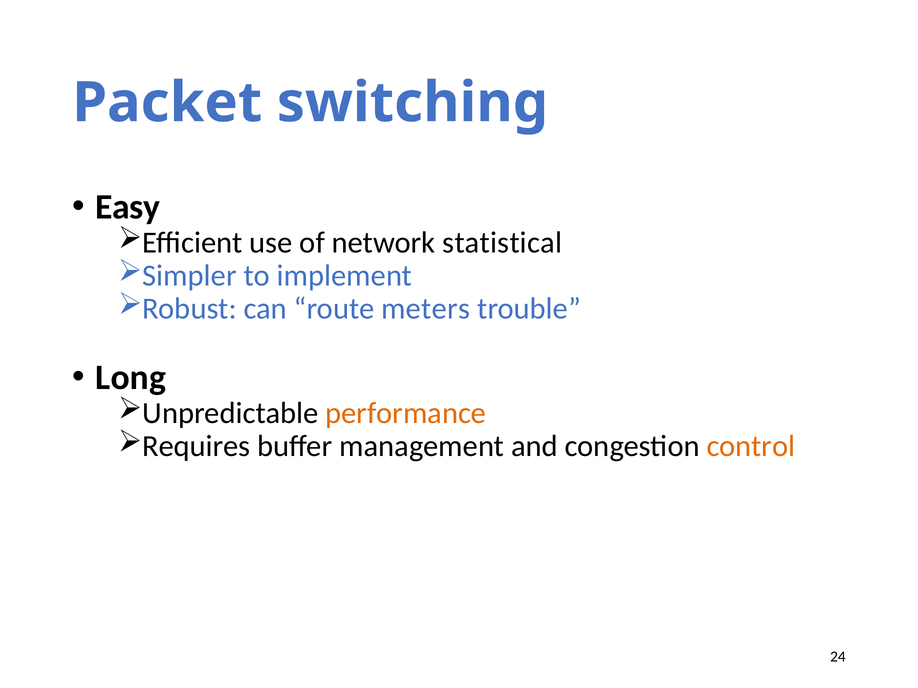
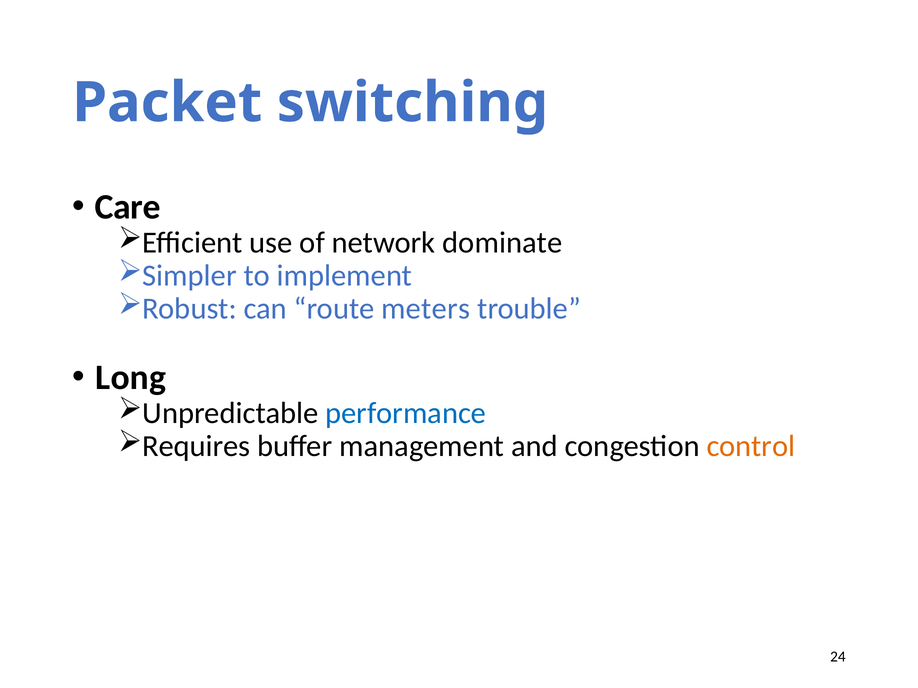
Easy: Easy -> Care
statistical: statistical -> dominate
performance colour: orange -> blue
